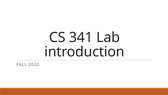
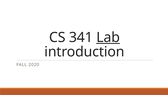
Lab underline: none -> present
